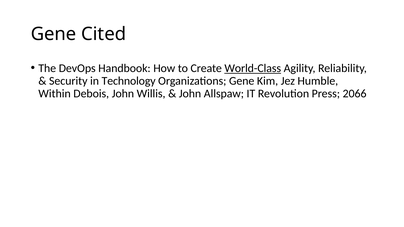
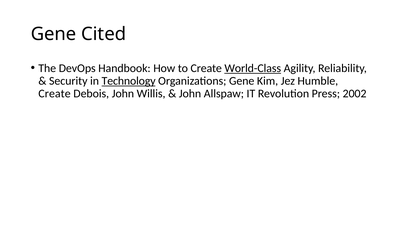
Technology underline: none -> present
Within at (55, 94): Within -> Create
2066: 2066 -> 2002
